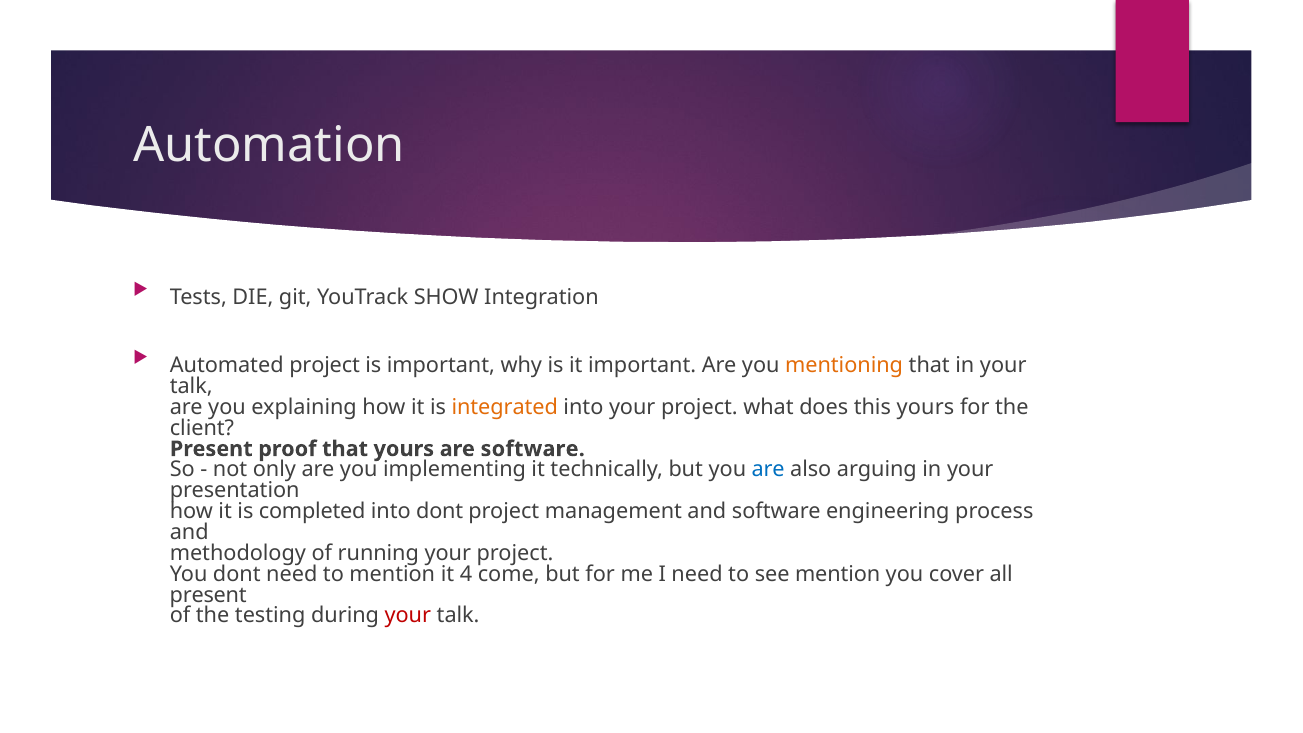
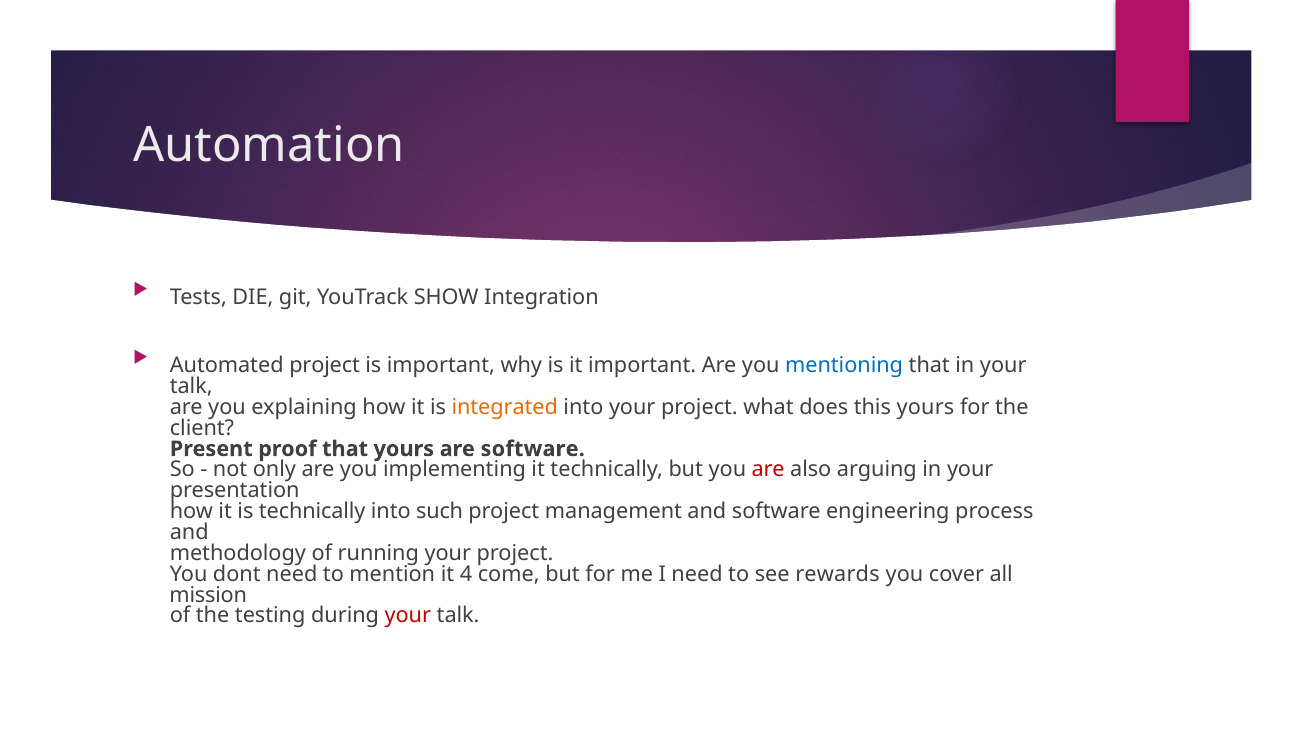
mentioning colour: orange -> blue
are at (768, 470) colour: blue -> red
is completed: completed -> technically
into dont: dont -> such
see mention: mention -> rewards
present at (208, 595): present -> mission
